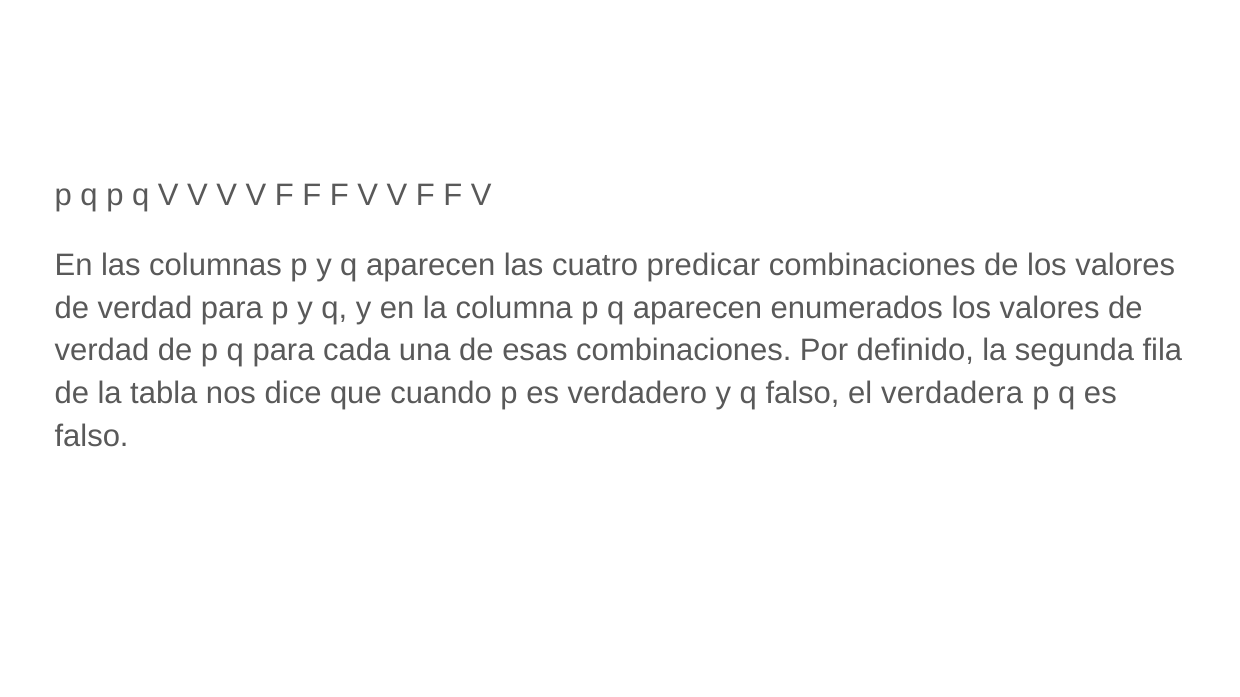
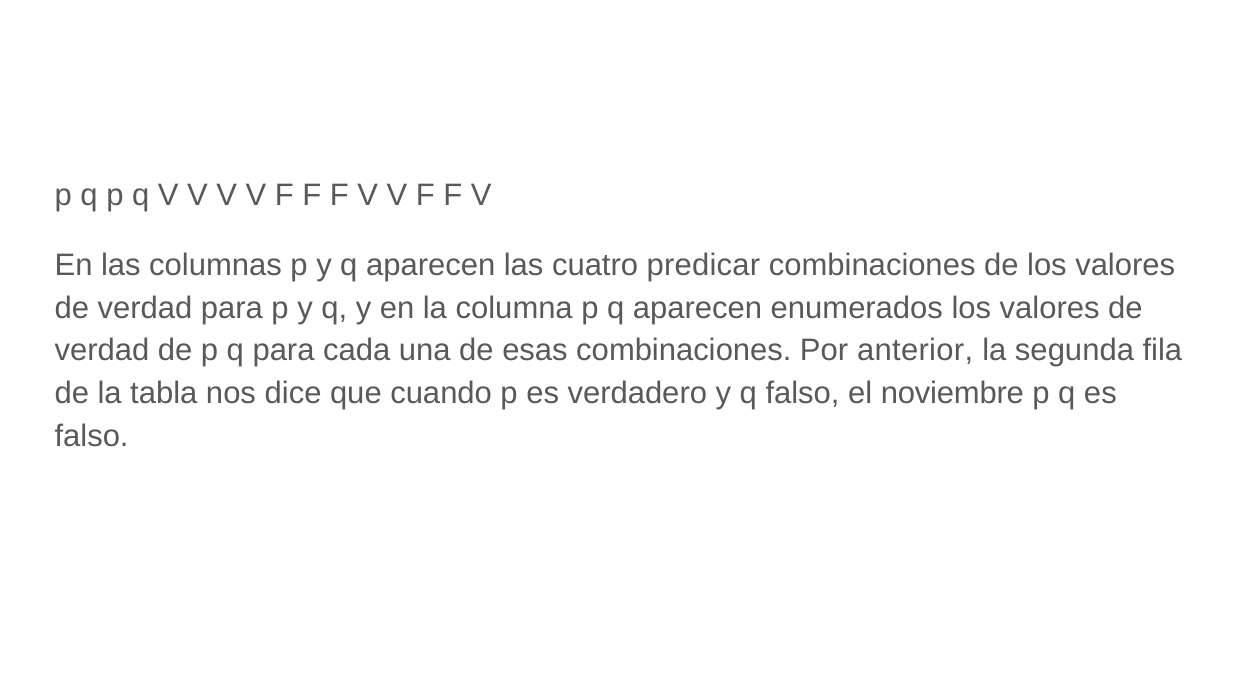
definido: definido -> anterior
verdadera: verdadera -> noviembre
